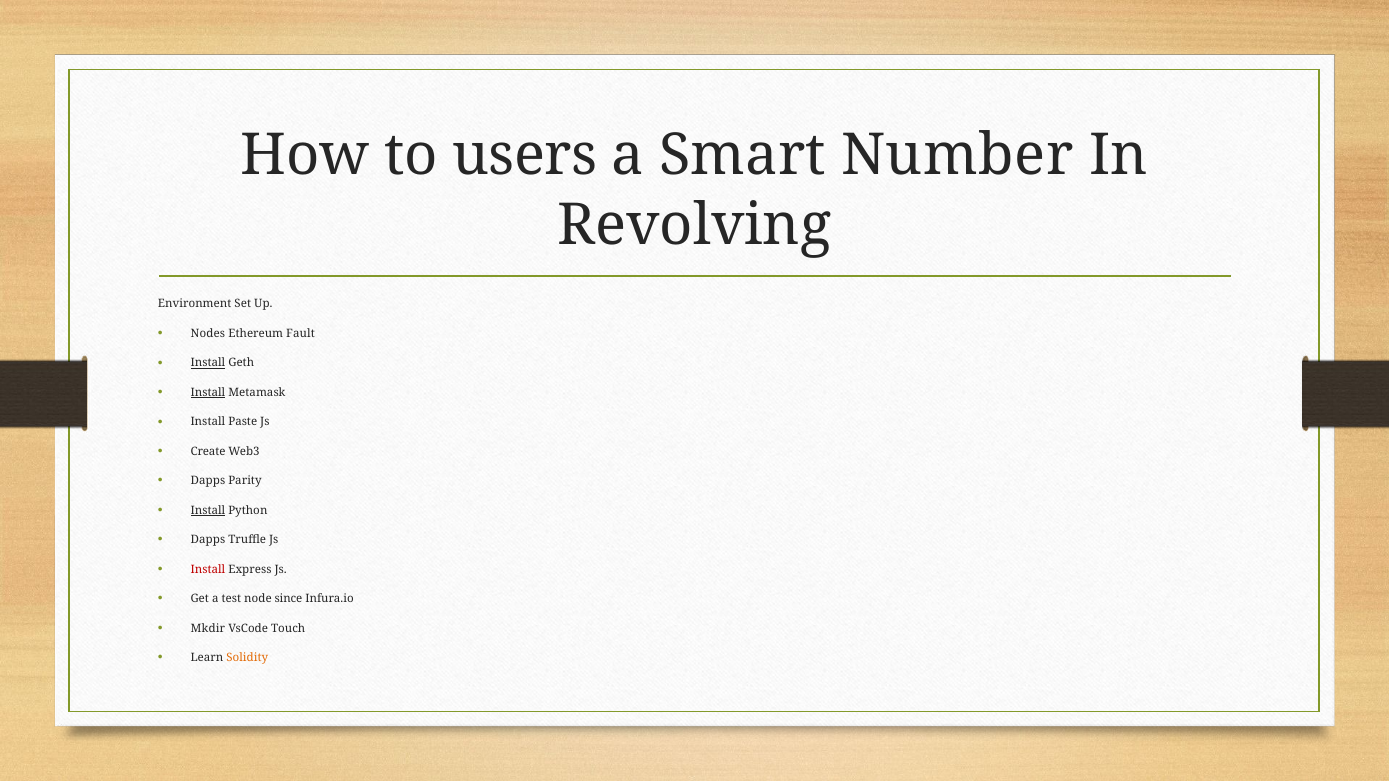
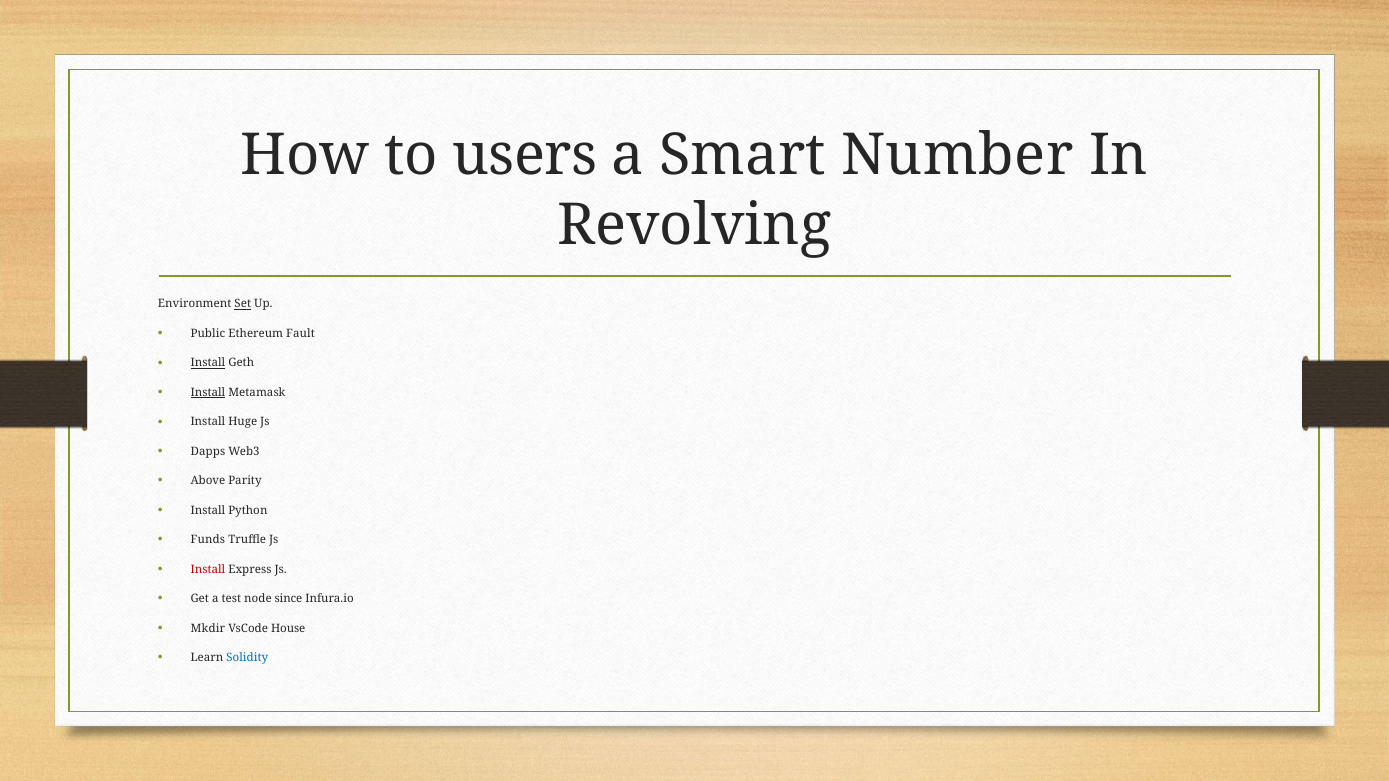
Set underline: none -> present
Nodes: Nodes -> Public
Paste: Paste -> Huge
Create: Create -> Dapps
Dapps at (208, 481): Dapps -> Above
Install at (208, 511) underline: present -> none
Dapps at (208, 540): Dapps -> Funds
Touch: Touch -> House
Solidity colour: orange -> blue
